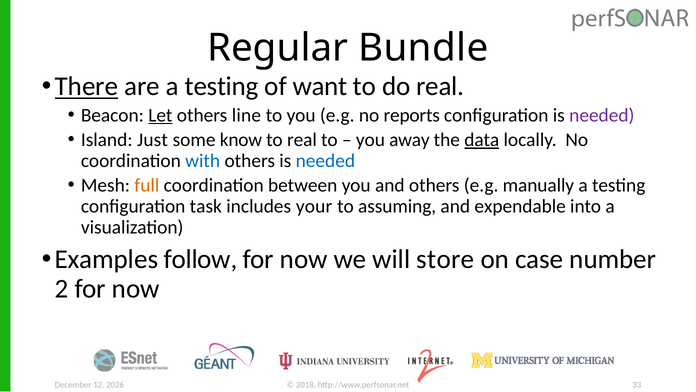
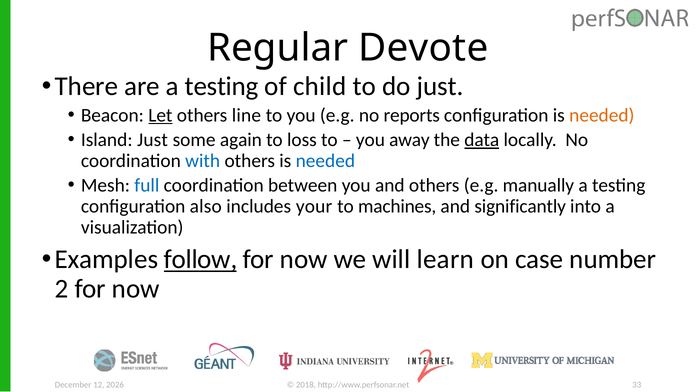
Bundle: Bundle -> Devote
There underline: present -> none
want: want -> child
do real: real -> just
needed at (602, 115) colour: purple -> orange
know: know -> again
to real: real -> loss
full colour: orange -> blue
task: task -> also
assuming: assuming -> machines
expendable: expendable -> significantly
follow underline: none -> present
store: store -> learn
